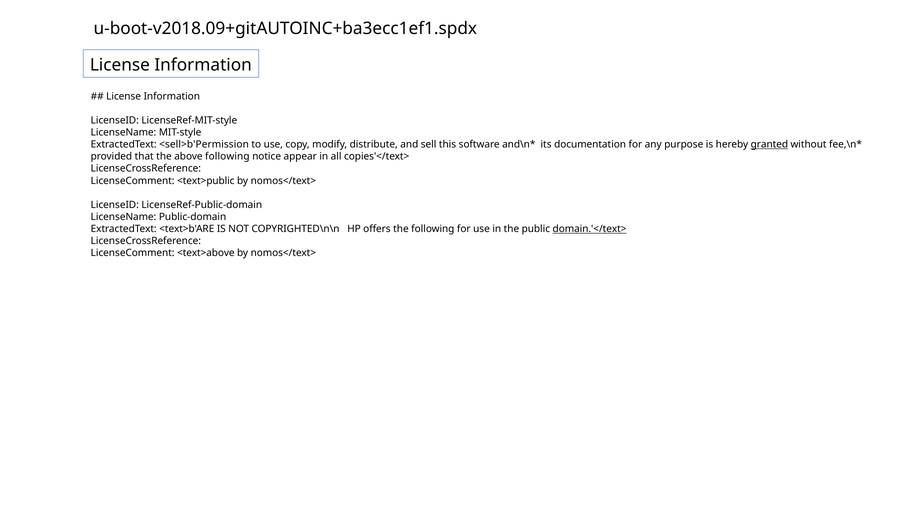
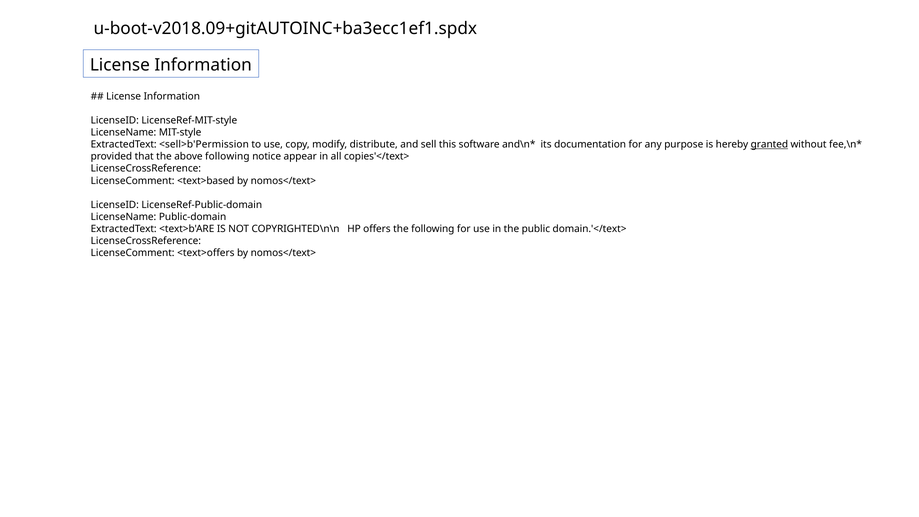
<text>public: <text>public -> <text>based
domain.'</text> underline: present -> none
<text>above: <text>above -> <text>offers
